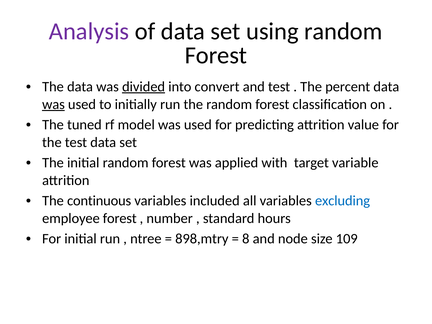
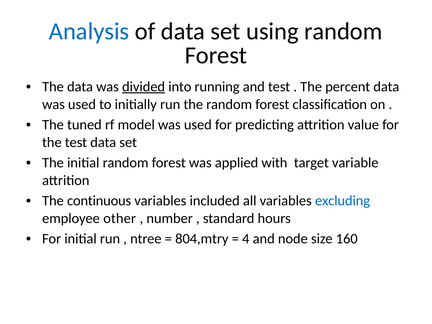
Analysis colour: purple -> blue
convert: convert -> running
was at (53, 104) underline: present -> none
employee forest: forest -> other
898,mtry: 898,mtry -> 804,mtry
8: 8 -> 4
109: 109 -> 160
